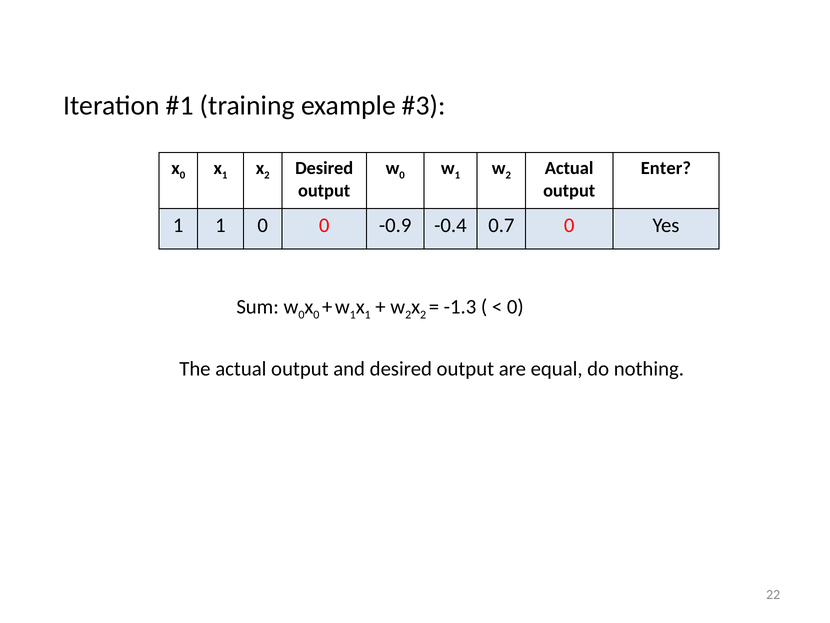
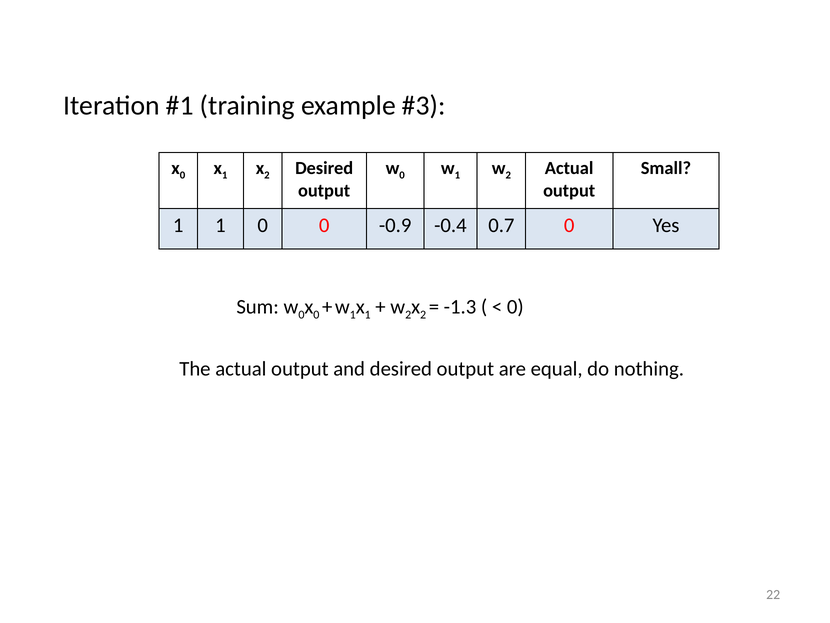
Enter: Enter -> Small
